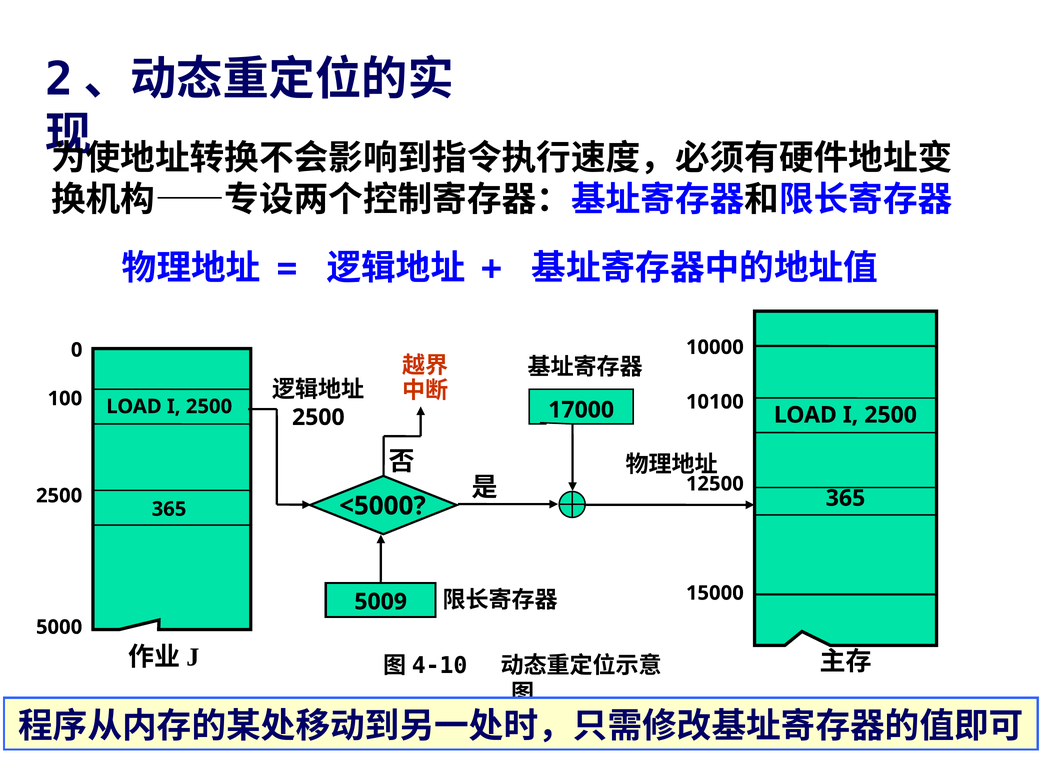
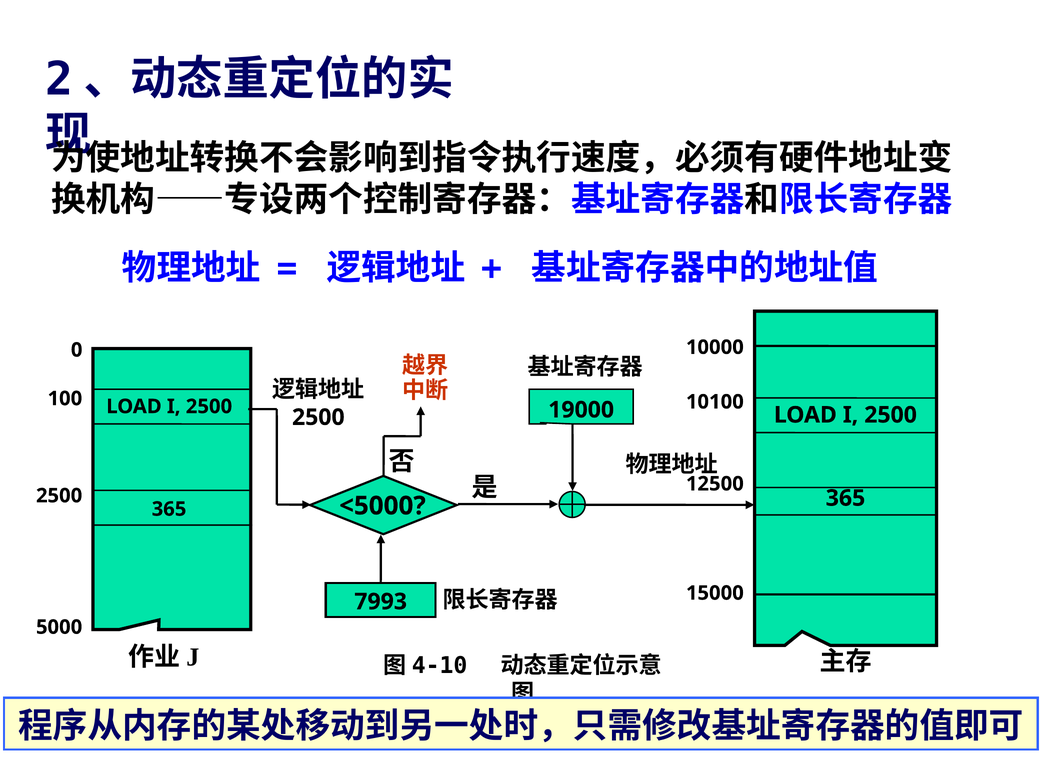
17000: 17000 -> 19000
5009: 5009 -> 7993
